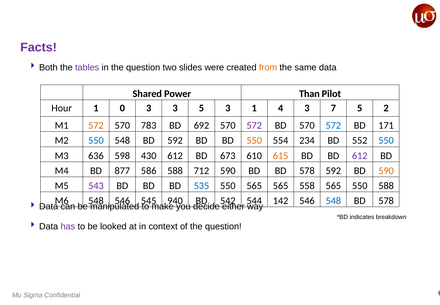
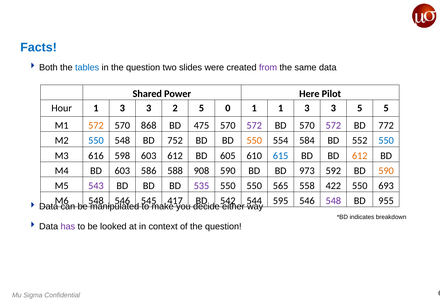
Facts colour: purple -> blue
tables colour: purple -> blue
from colour: orange -> purple
Than: Than -> Here
Hour 1 0: 0 -> 3
3 3: 3 -> 2
5 3: 3 -> 0
1 4: 4 -> 1
7 at (333, 108): 7 -> 3
5 2: 2 -> 5
783: 783 -> 868
692: 692 -> 475
572 at (333, 125) colour: blue -> purple
171: 171 -> 772
BD 592: 592 -> 752
234: 234 -> 584
636: 636 -> 616
598 430: 430 -> 603
673: 673 -> 605
615 colour: orange -> blue
612 at (360, 156) colour: purple -> orange
BD 877: 877 -> 603
712: 712 -> 908
BD BD 578: 578 -> 973
535 colour: blue -> purple
550 565: 565 -> 550
558 565: 565 -> 422
550 588: 588 -> 693
940: 940 -> 417
142: 142 -> 595
548 at (333, 201) colour: blue -> purple
578 at (386, 201): 578 -> 955
